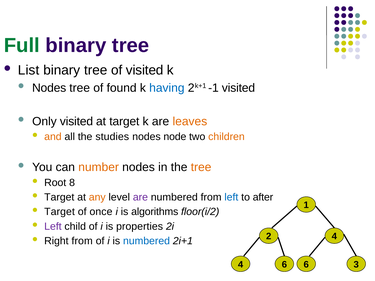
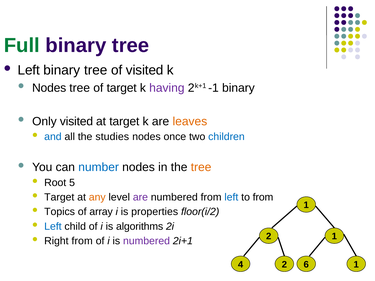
List at (29, 70): List -> Left
of found: found -> target
having colour: blue -> purple
-1 visited: visited -> binary
and colour: orange -> blue
node: node -> once
children colour: orange -> blue
number colour: orange -> blue
8: 8 -> 5
to after: after -> from
Target at (60, 212): Target -> Topics
once: once -> array
algorithms: algorithms -> properties
Left at (53, 227) colour: purple -> blue
properties: properties -> algorithms
2 4: 4 -> 1
numbered at (147, 241) colour: blue -> purple
4 6: 6 -> 2
6 3: 3 -> 1
